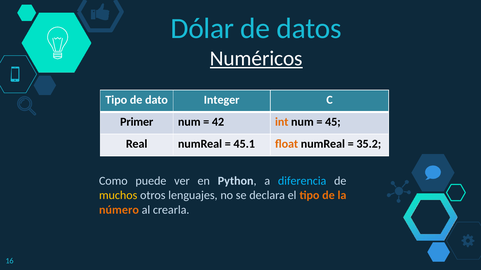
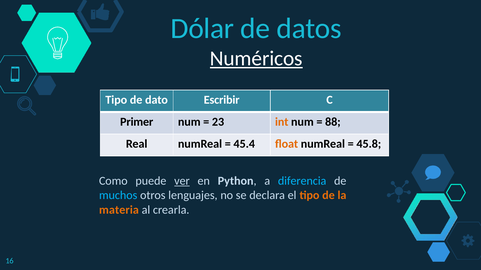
Integer: Integer -> Escribir
42: 42 -> 23
45: 45 -> 88
45.1: 45.1 -> 45.4
35.2: 35.2 -> 45.8
ver underline: none -> present
muchos colour: yellow -> light blue
número: número -> materia
